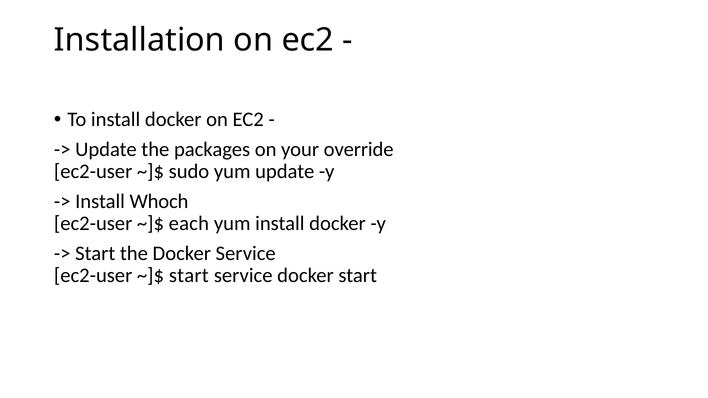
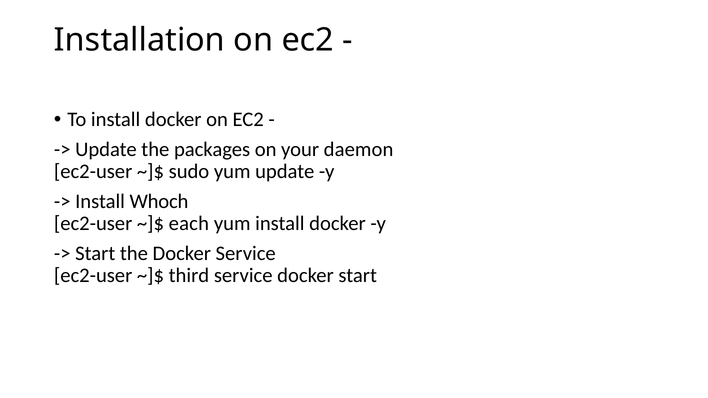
override: override -> daemon
start at (189, 276): start -> third
